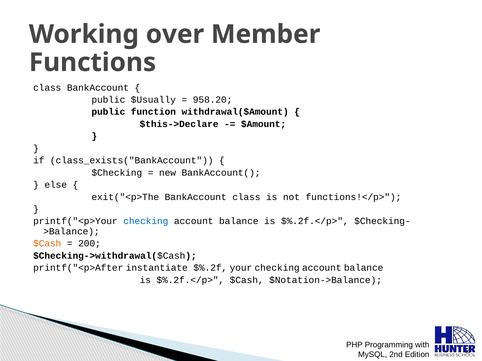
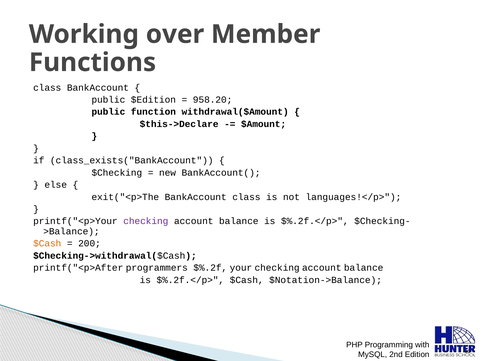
$Usually: $Usually -> $Edition
functions!</p>: functions!</p> -> languages!</p>
checking at (146, 222) colour: blue -> purple
instantiate: instantiate -> programmers
